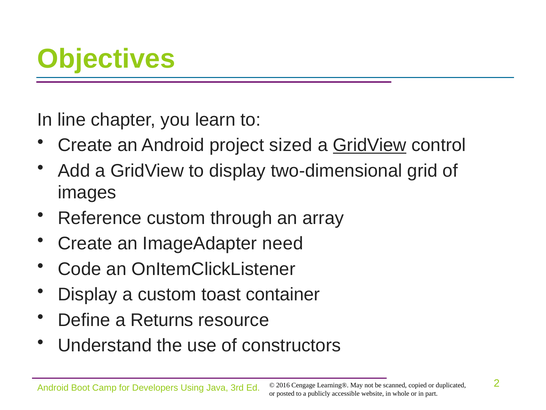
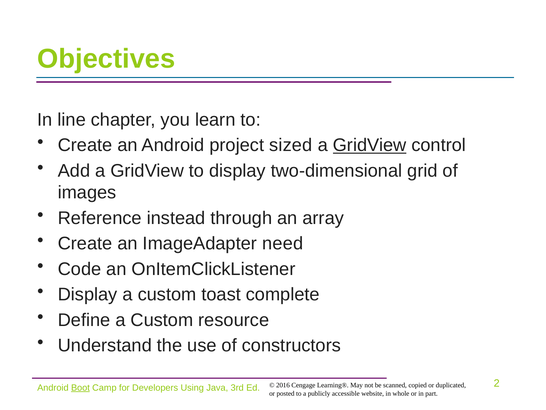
Reference custom: custom -> instead
container: container -> complete
Define a Returns: Returns -> Custom
Boot underline: none -> present
